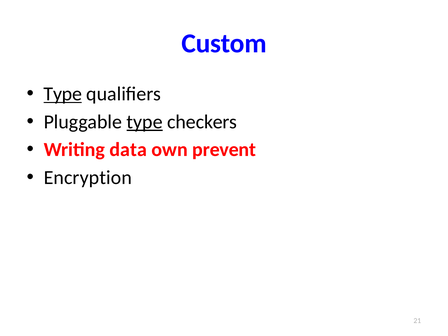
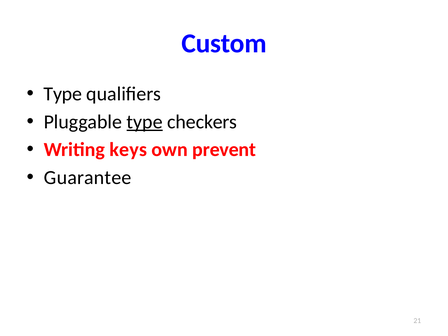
Type at (63, 94) underline: present -> none
data: data -> keys
Encryption: Encryption -> Guarantee
